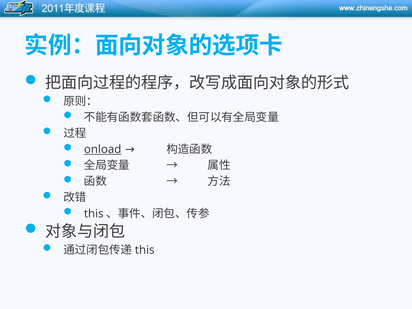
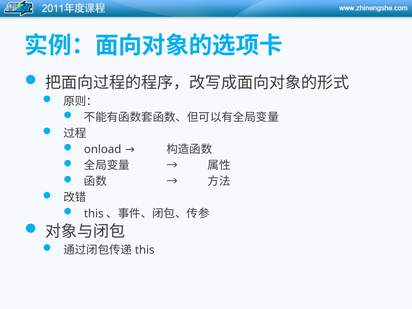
onload underline: present -> none
